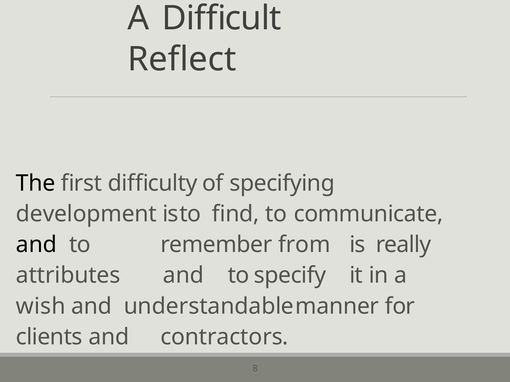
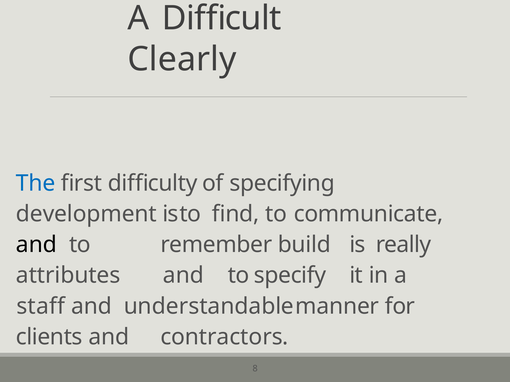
Reflect: Reflect -> Clearly
The colour: black -> blue
from: from -> build
wish: wish -> staff
